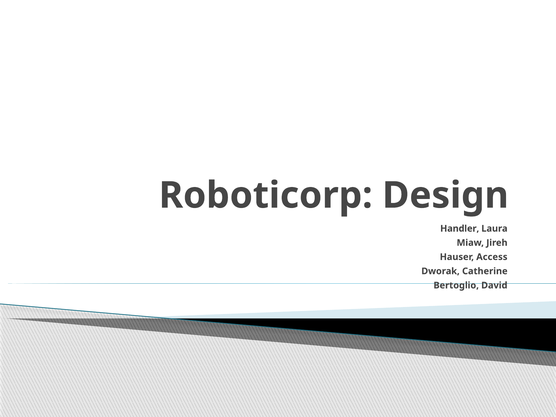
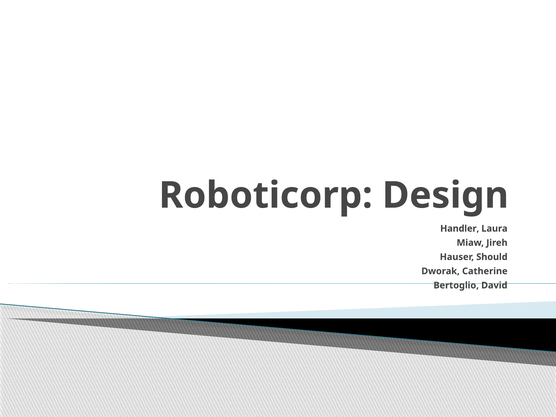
Access: Access -> Should
